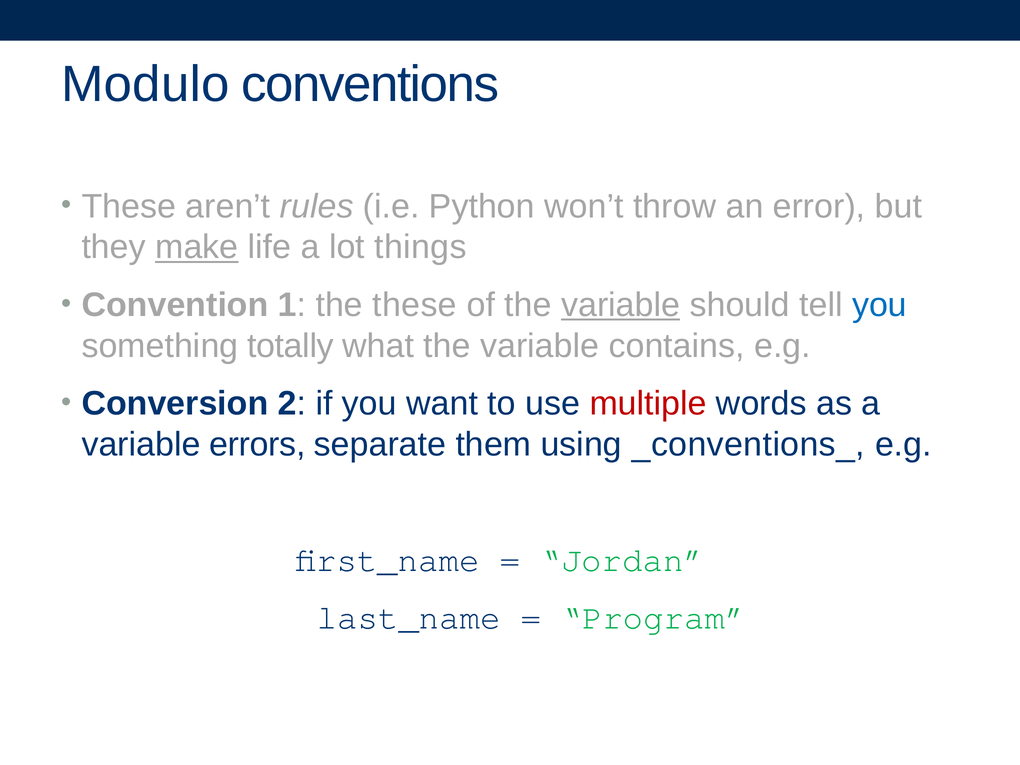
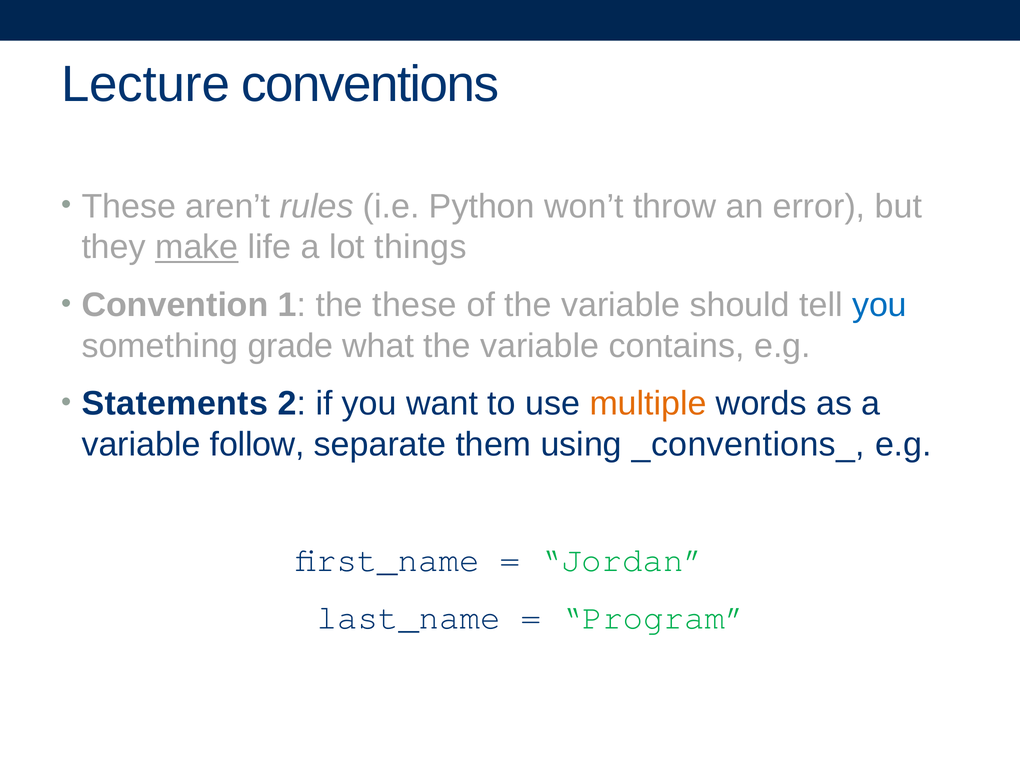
Modulo: Modulo -> Lecture
variable at (621, 305) underline: present -> none
totally: totally -> grade
Conversion: Conversion -> Statements
multiple colour: red -> orange
errors: errors -> follow
